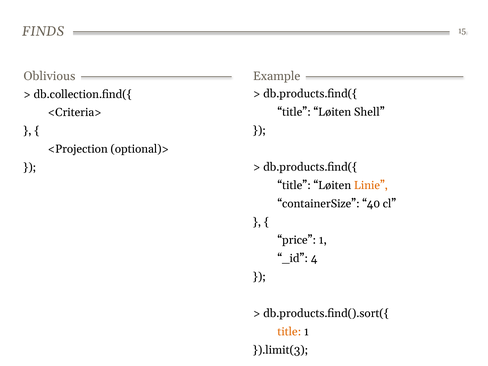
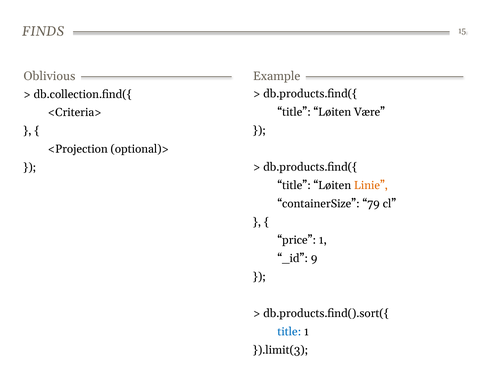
Shell: Shell -> Være
40: 40 -> 79
4: 4 -> 9
title at (289, 332) colour: orange -> blue
